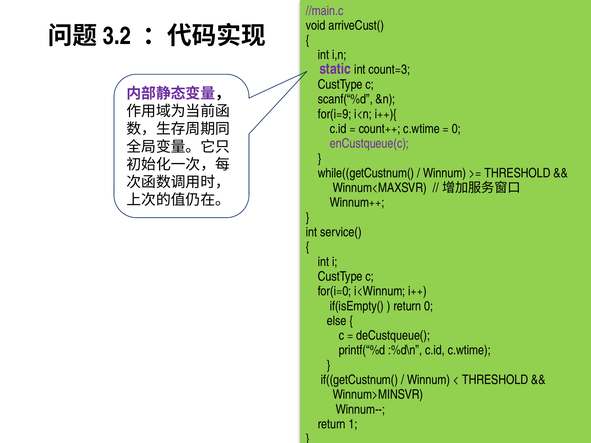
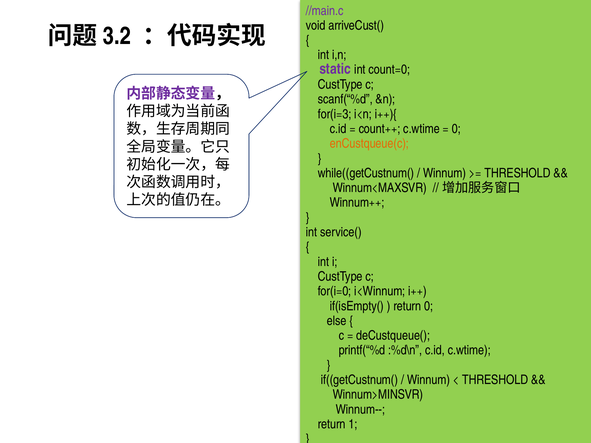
count=3: count=3 -> count=0
for(i=9: for(i=9 -> for(i=3
enCustqueue(c colour: purple -> orange
